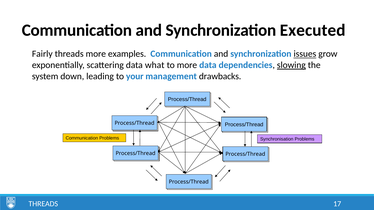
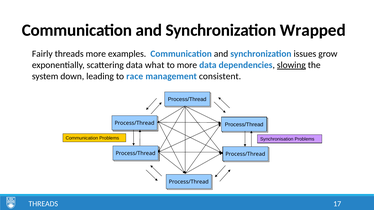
Executed: Executed -> Wrapped
issues underline: present -> none
your: your -> race
drawbacks: drawbacks -> consistent
